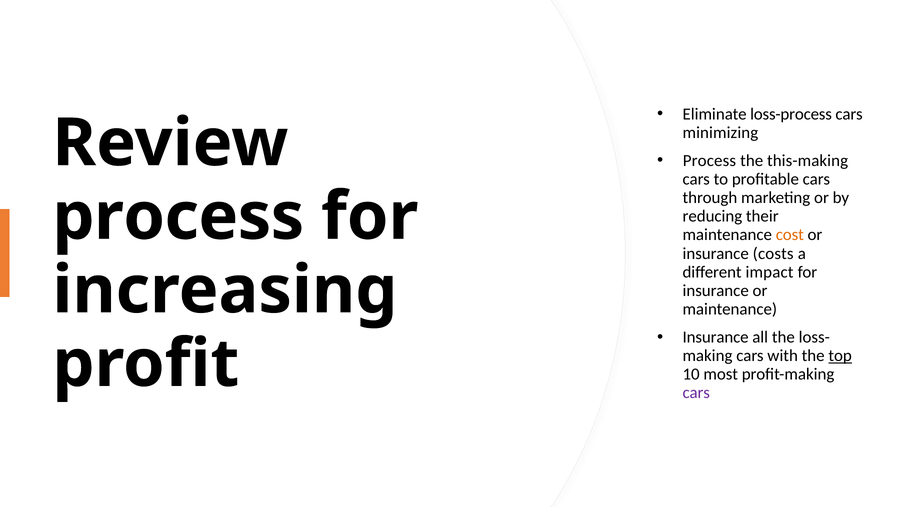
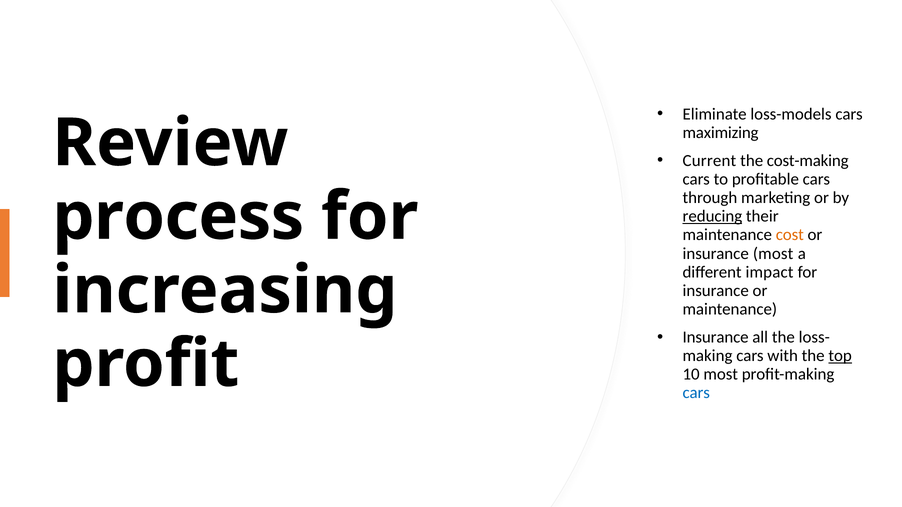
loss-process: loss-process -> loss-models
minimizing: minimizing -> maximizing
Process at (709, 161): Process -> Current
this-making: this-making -> cost-making
reducing underline: none -> present
insurance costs: costs -> most
cars at (696, 393) colour: purple -> blue
